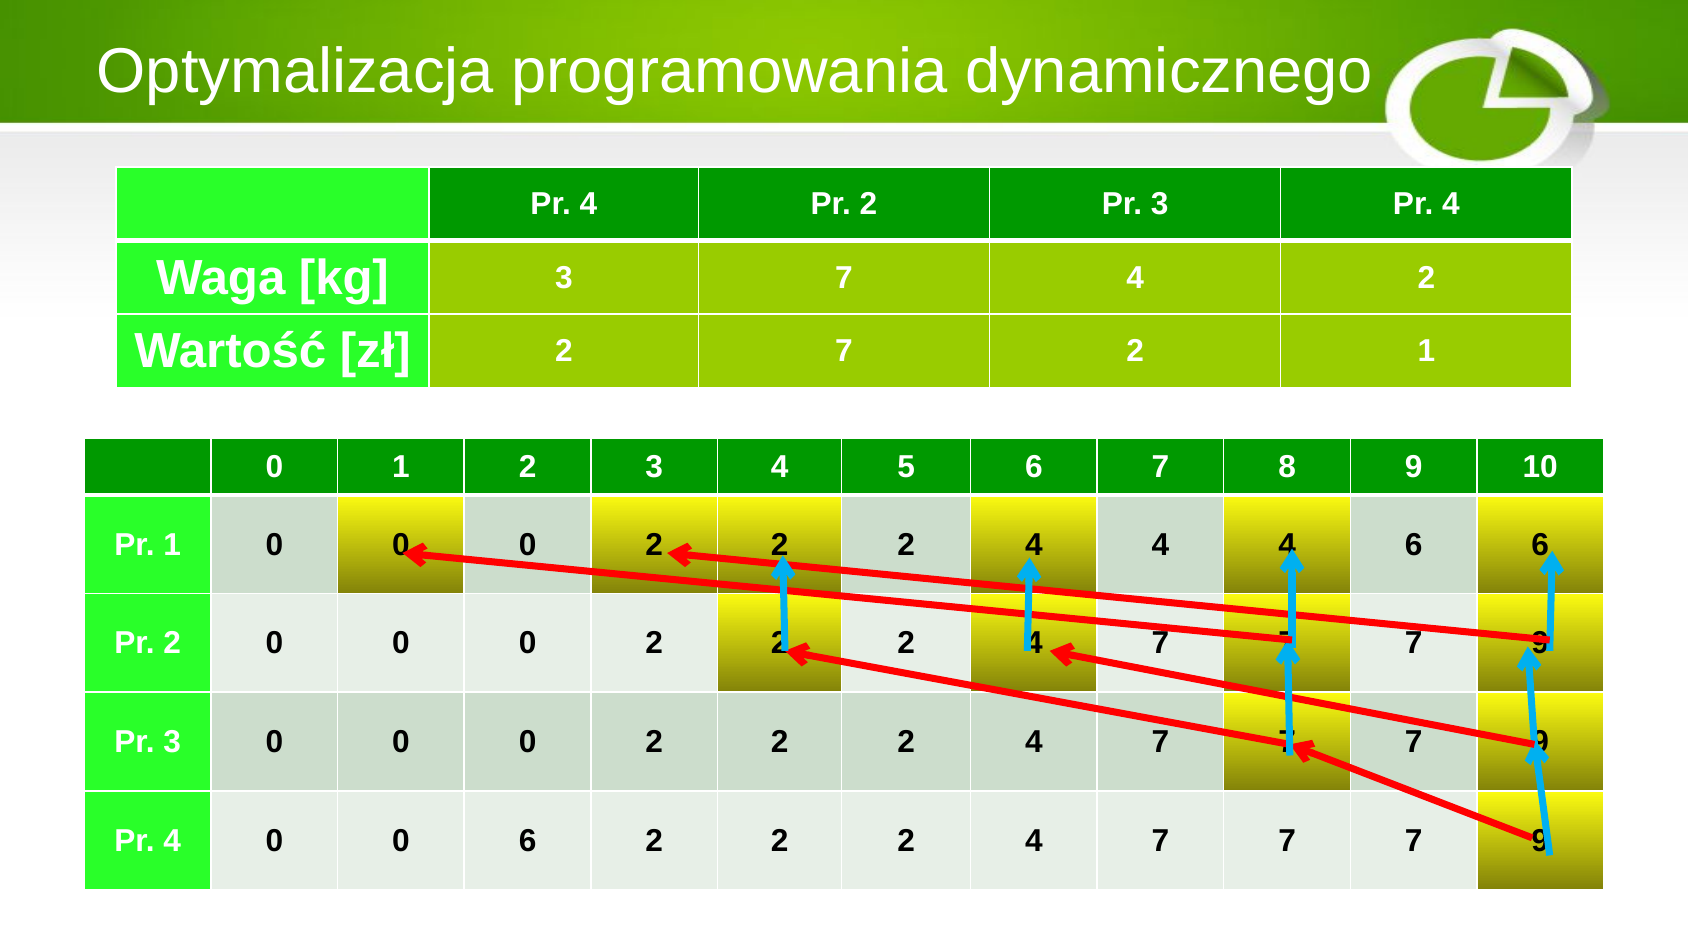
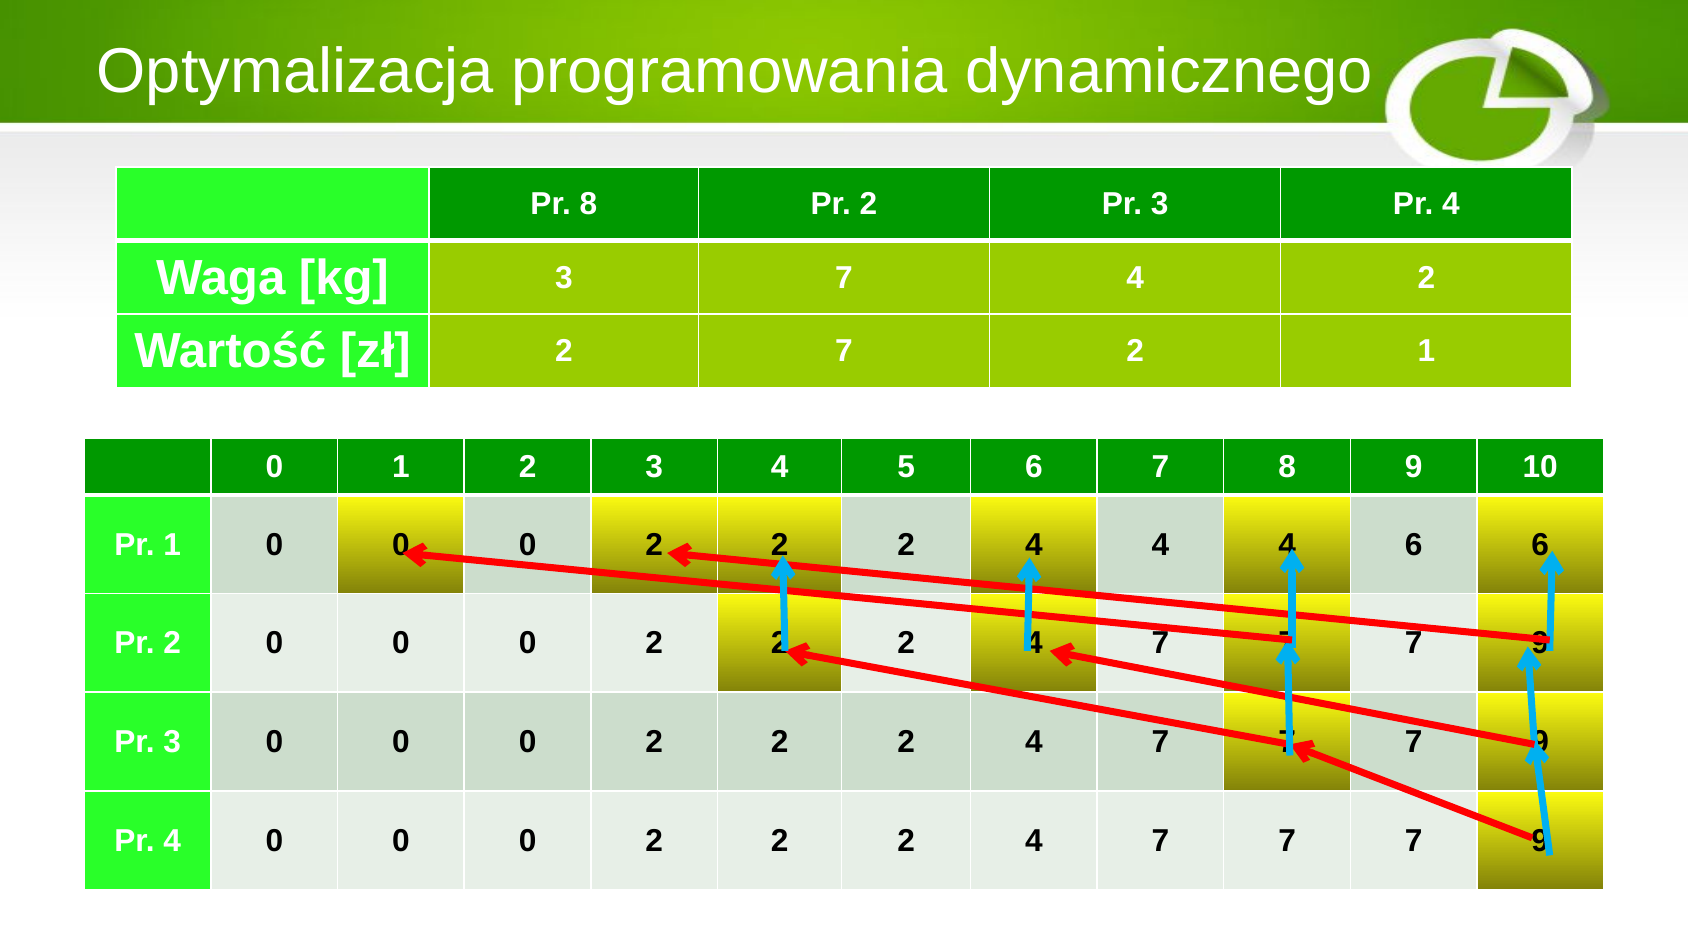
4 at (588, 204): 4 -> 8
4 0 0 6: 6 -> 0
